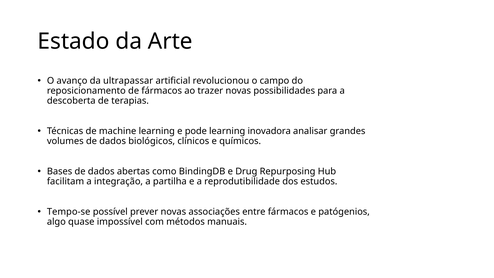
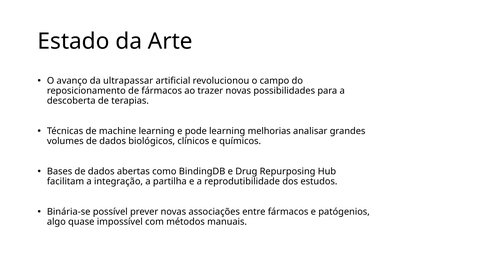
inovadora: inovadora -> melhorias
Tempo-se: Tempo-se -> Binária-se
